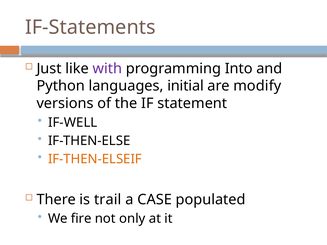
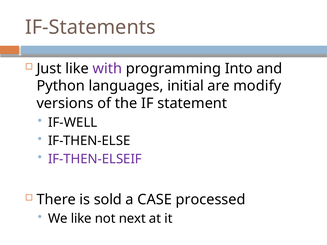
IF-THEN-ELSEIF colour: orange -> purple
trail: trail -> sold
populated: populated -> processed
We fire: fire -> like
only: only -> next
